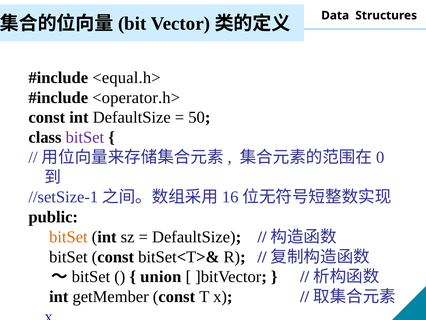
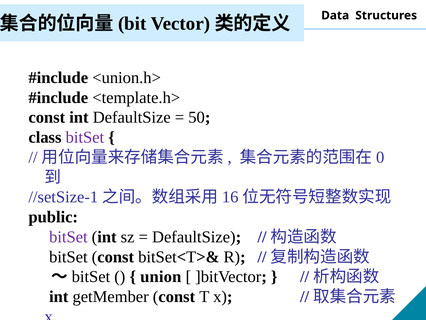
<equal.h>: <equal.h> -> <union.h>
<operator.h>: <operator.h> -> <template.h>
bitSet at (68, 237) colour: orange -> purple
